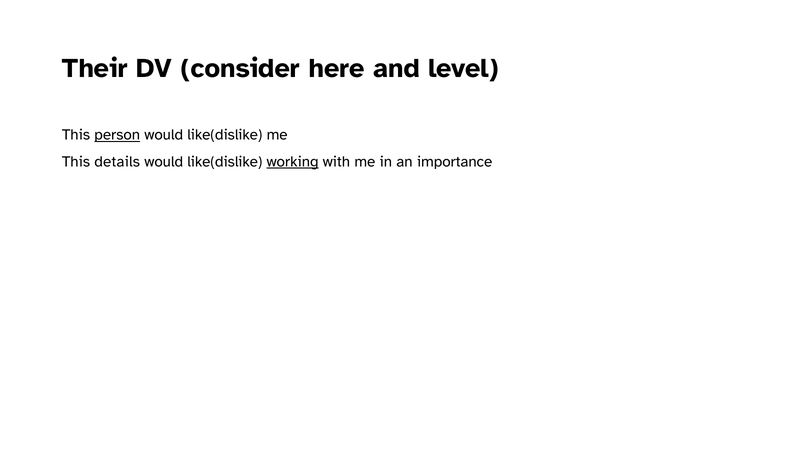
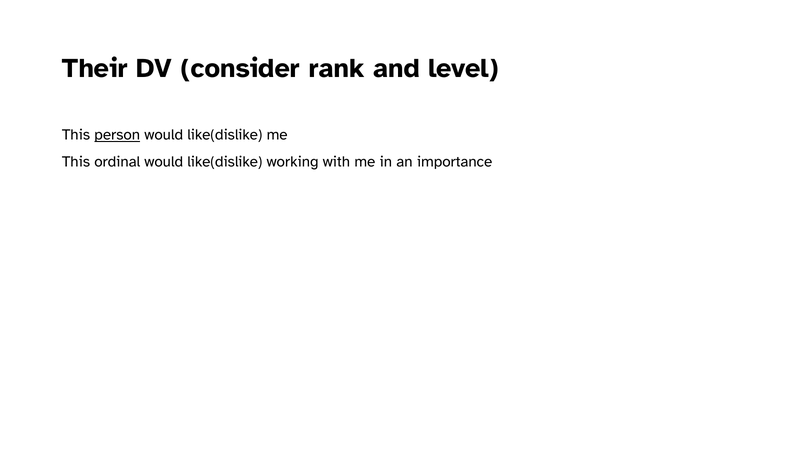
here: here -> rank
details: details -> ordinal
working underline: present -> none
